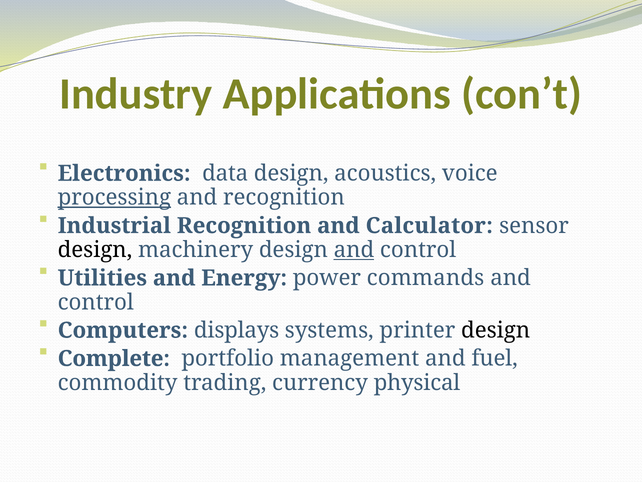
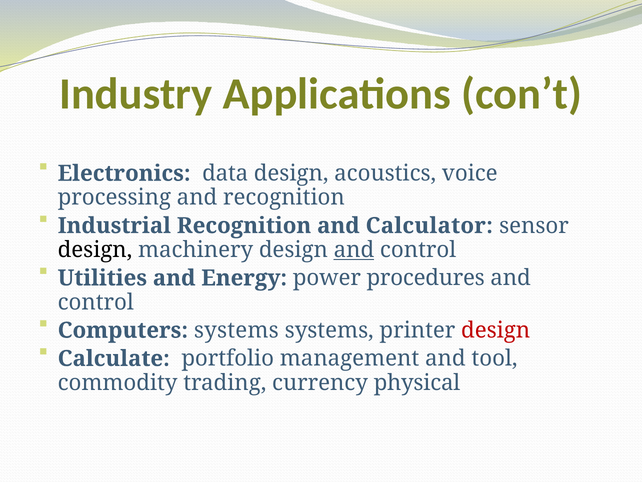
processing underline: present -> none
commands: commands -> procedures
Computers displays: displays -> systems
design at (496, 330) colour: black -> red
Complete: Complete -> Calculate
fuel: fuel -> tool
